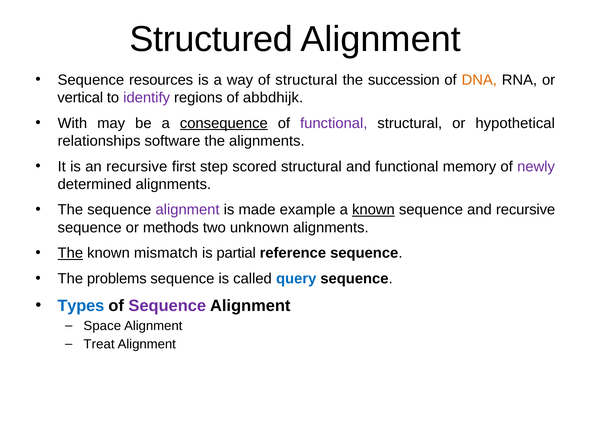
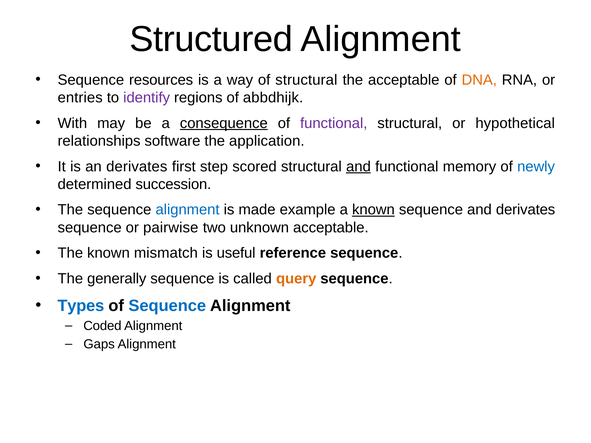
the succession: succession -> acceptable
vertical: vertical -> entries
the alignments: alignments -> application
an recursive: recursive -> derivates
and at (358, 167) underline: none -> present
newly colour: purple -> blue
determined alignments: alignments -> succession
alignment at (188, 210) colour: purple -> blue
and recursive: recursive -> derivates
methods: methods -> pairwise
unknown alignments: alignments -> acceptable
The at (70, 253) underline: present -> none
partial: partial -> useful
problems: problems -> generally
query colour: blue -> orange
Sequence at (167, 306) colour: purple -> blue
Space: Space -> Coded
Treat: Treat -> Gaps
